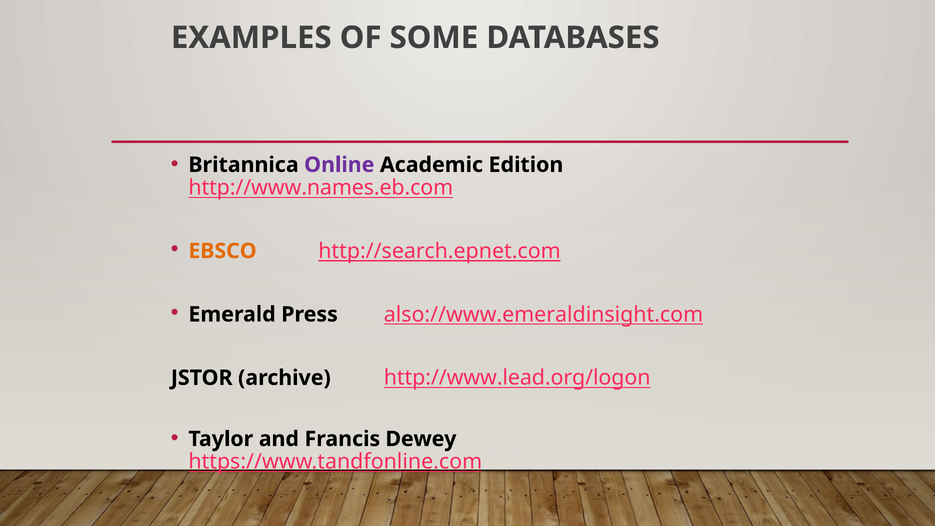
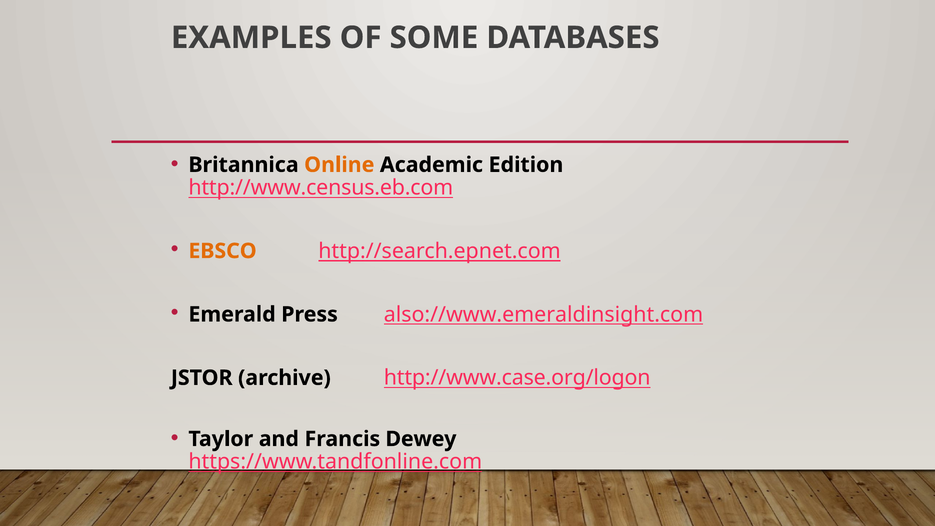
Online colour: purple -> orange
http://www.names.eb.com: http://www.names.eb.com -> http://www.census.eb.com
http://www.lead.org/logon: http://www.lead.org/logon -> http://www.case.org/logon
